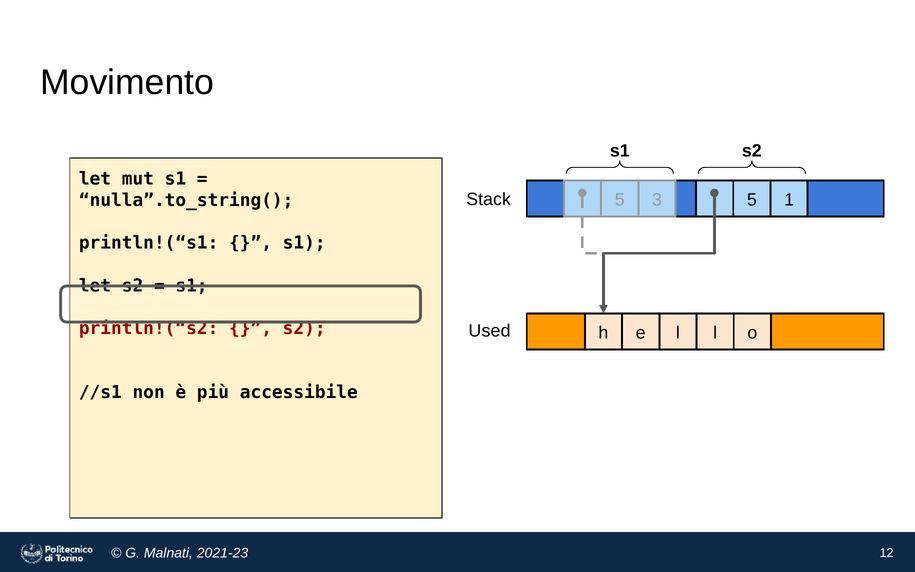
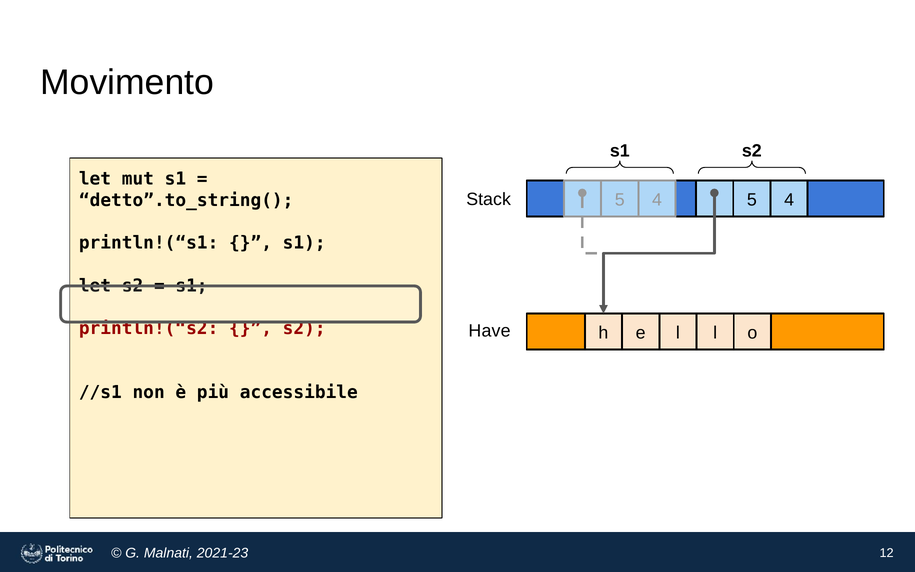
3 at (657, 200): 3 -> 4
1 at (789, 200): 1 -> 4
nulla”.to_string(: nulla”.to_string( -> detto”.to_string(
Used: Used -> Have
